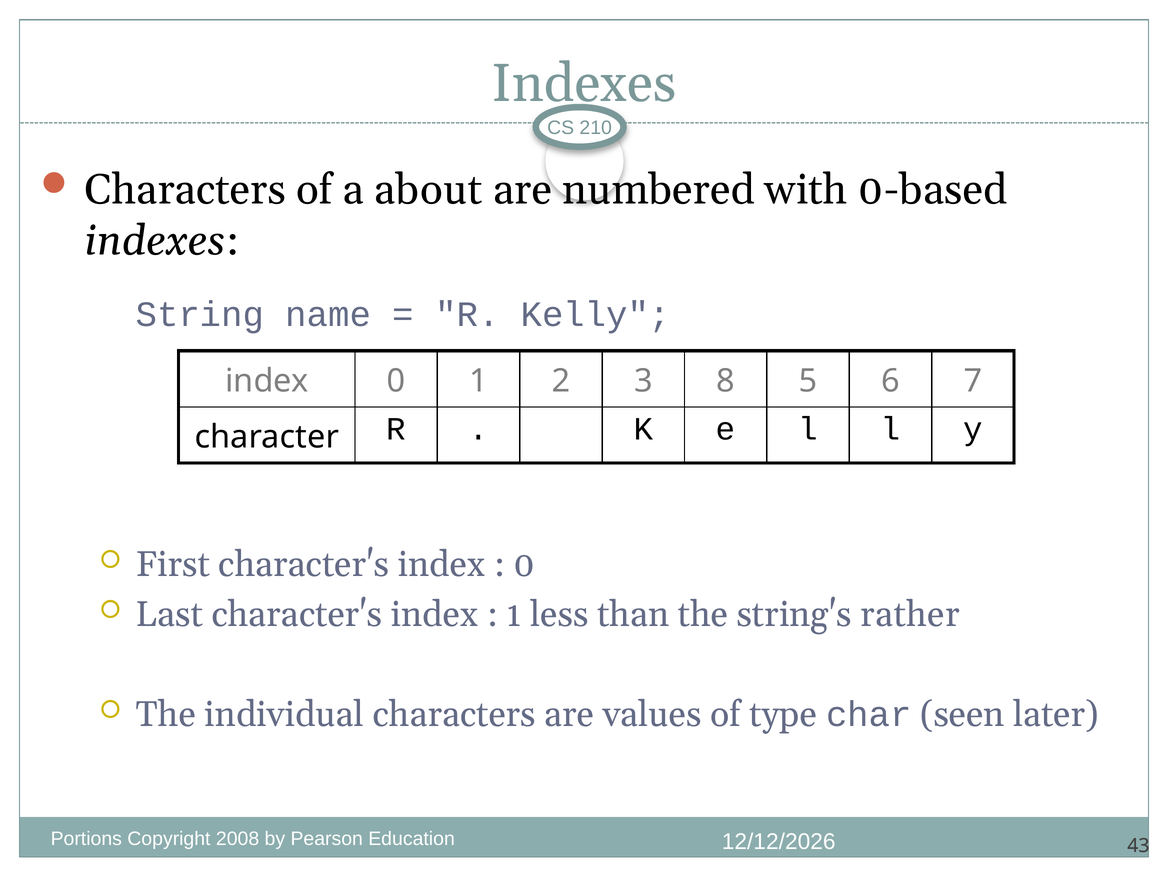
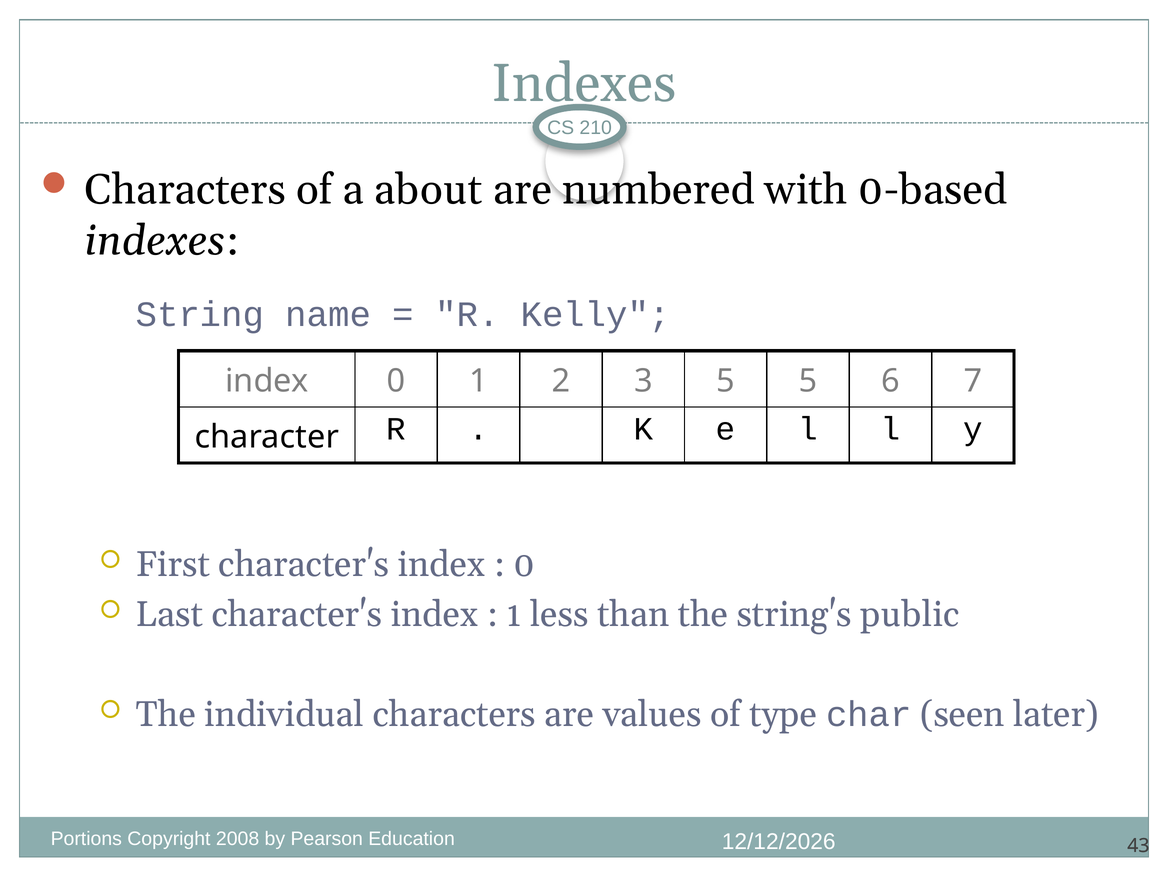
3 8: 8 -> 5
rather: rather -> public
